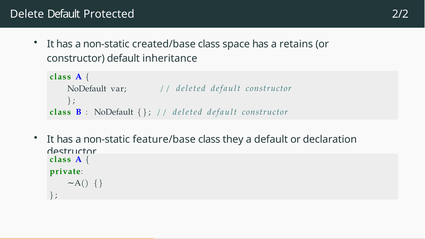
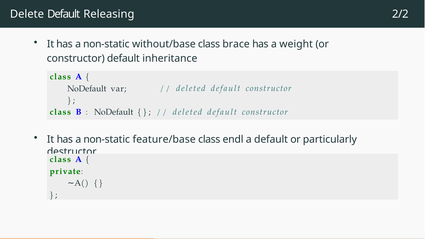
Protected: Protected -> Releasing
created/base: created/base -> without/base
space: space -> brace
retains: retains -> weight
they: they -> endl
declaration: declaration -> particularly
